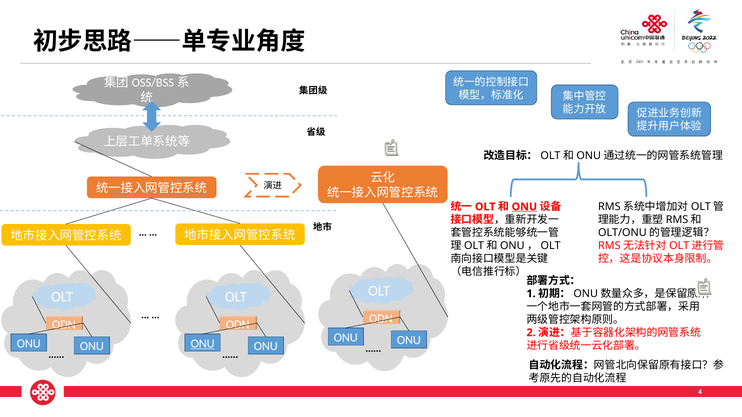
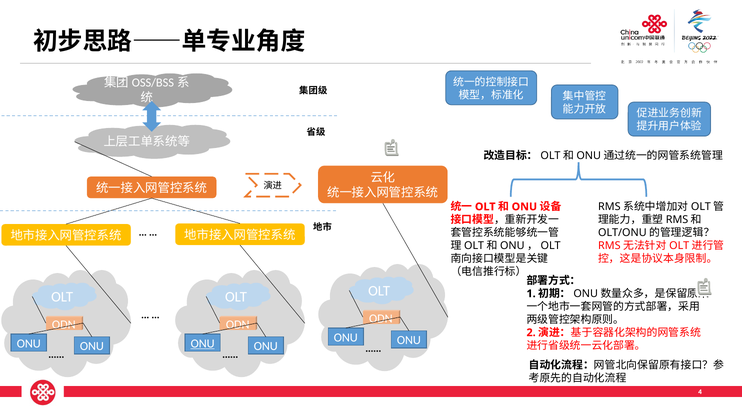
ONU at (524, 207) underline: present -> none
